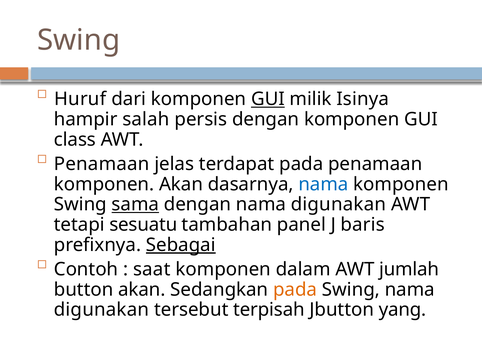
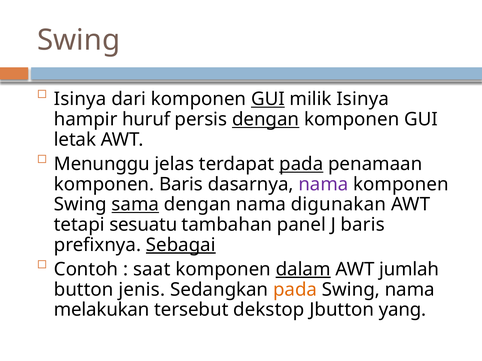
Huruf at (80, 99): Huruf -> Isinya
salah: salah -> huruf
dengan at (266, 120) underline: none -> present
class: class -> letak
Penamaan at (102, 164): Penamaan -> Menunggu
pada at (301, 164) underline: none -> present
komponen Akan: Akan -> Baris
nama at (323, 184) colour: blue -> purple
dalam underline: none -> present
button akan: akan -> jenis
digunakan at (101, 310): digunakan -> melakukan
terpisah: terpisah -> dekstop
